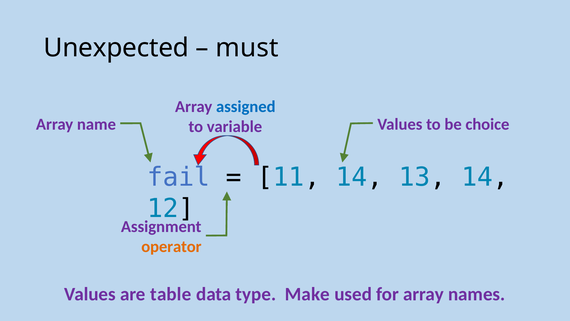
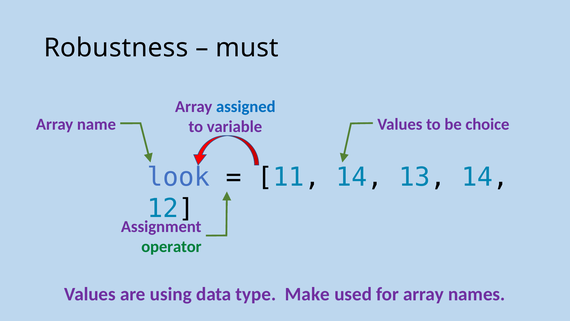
Unexpected: Unexpected -> Robustness
fail: fail -> look
operator colour: orange -> green
table: table -> using
